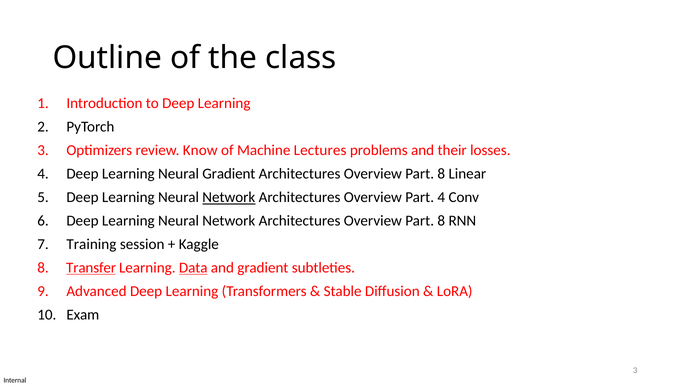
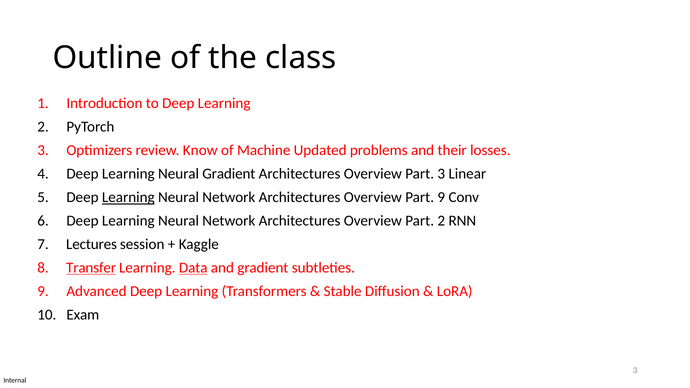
Lectures: Lectures -> Updated
8 at (441, 174): 8 -> 3
Learning at (128, 197) underline: none -> present
Network at (229, 197) underline: present -> none
Part 4: 4 -> 9
8 at (441, 221): 8 -> 2
Training: Training -> Lectures
